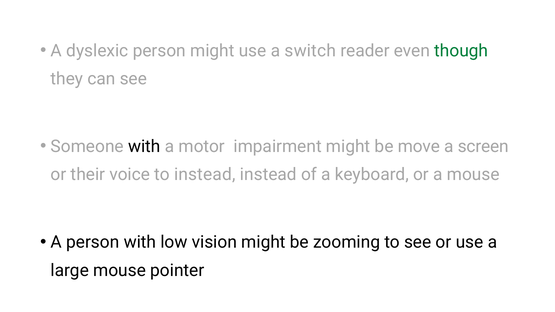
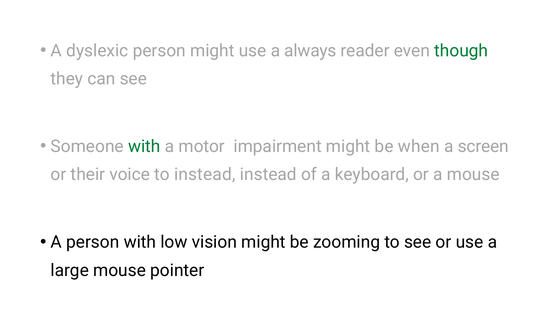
switch: switch -> always
with at (144, 147) colour: black -> green
move: move -> when
